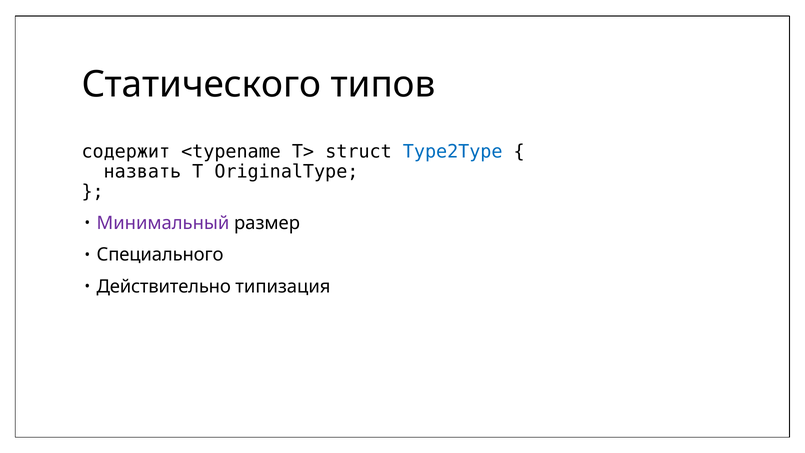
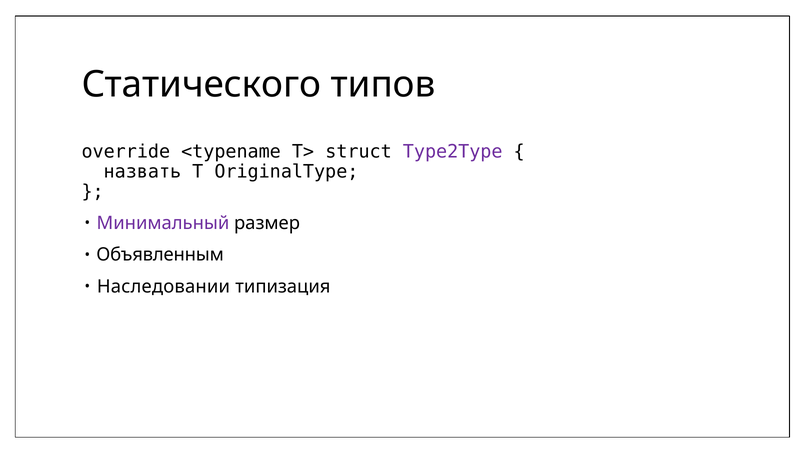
содержит: содержит -> override
Type2Type colour: blue -> purple
Специального: Специального -> Объявленным
Действительно: Действительно -> Наследовании
